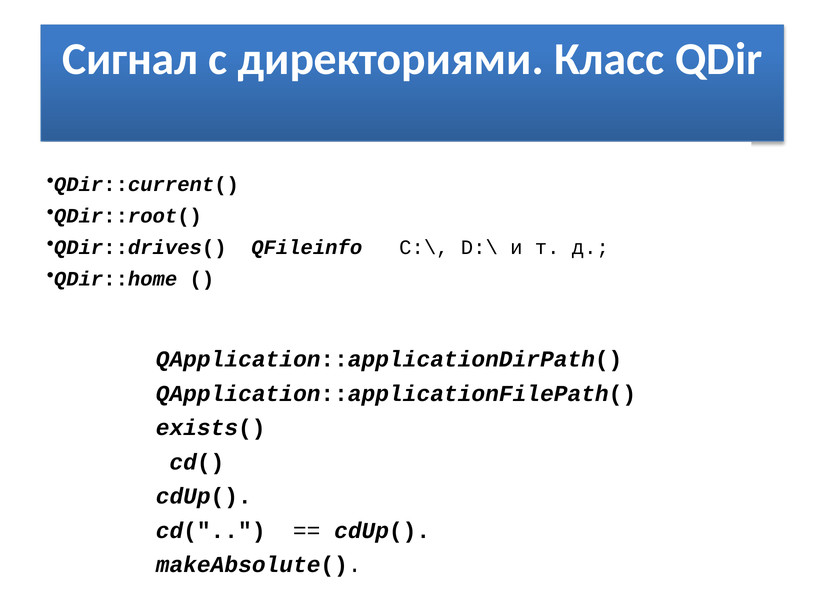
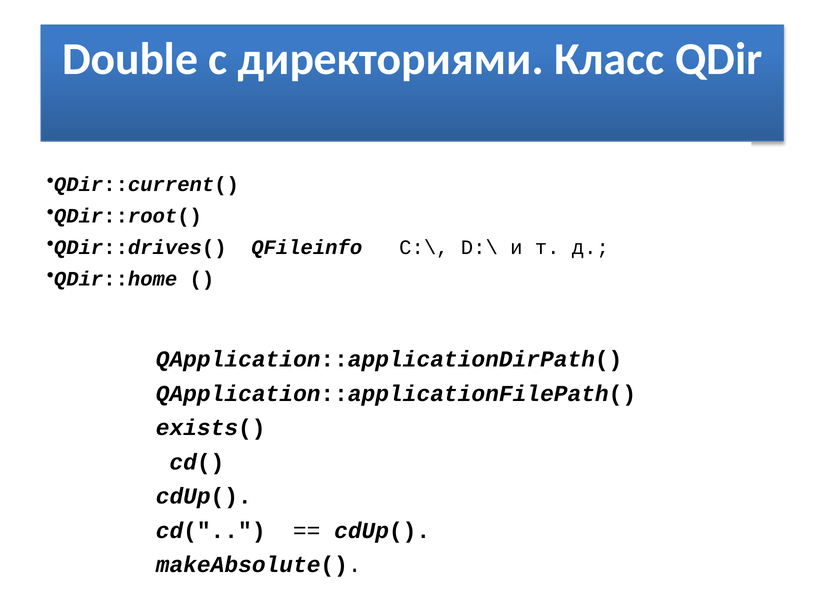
Сигнал: Сигнал -> Double
